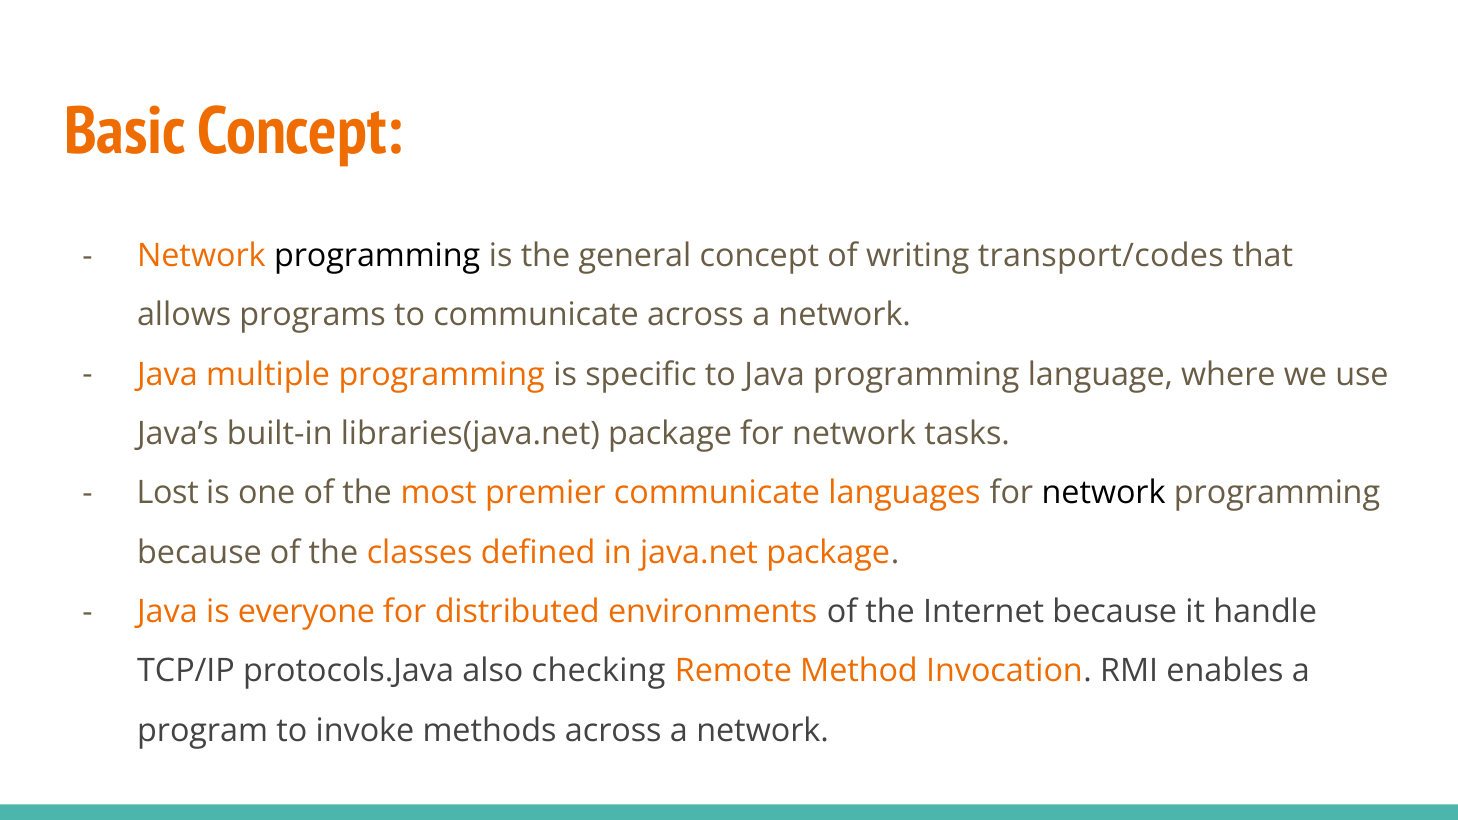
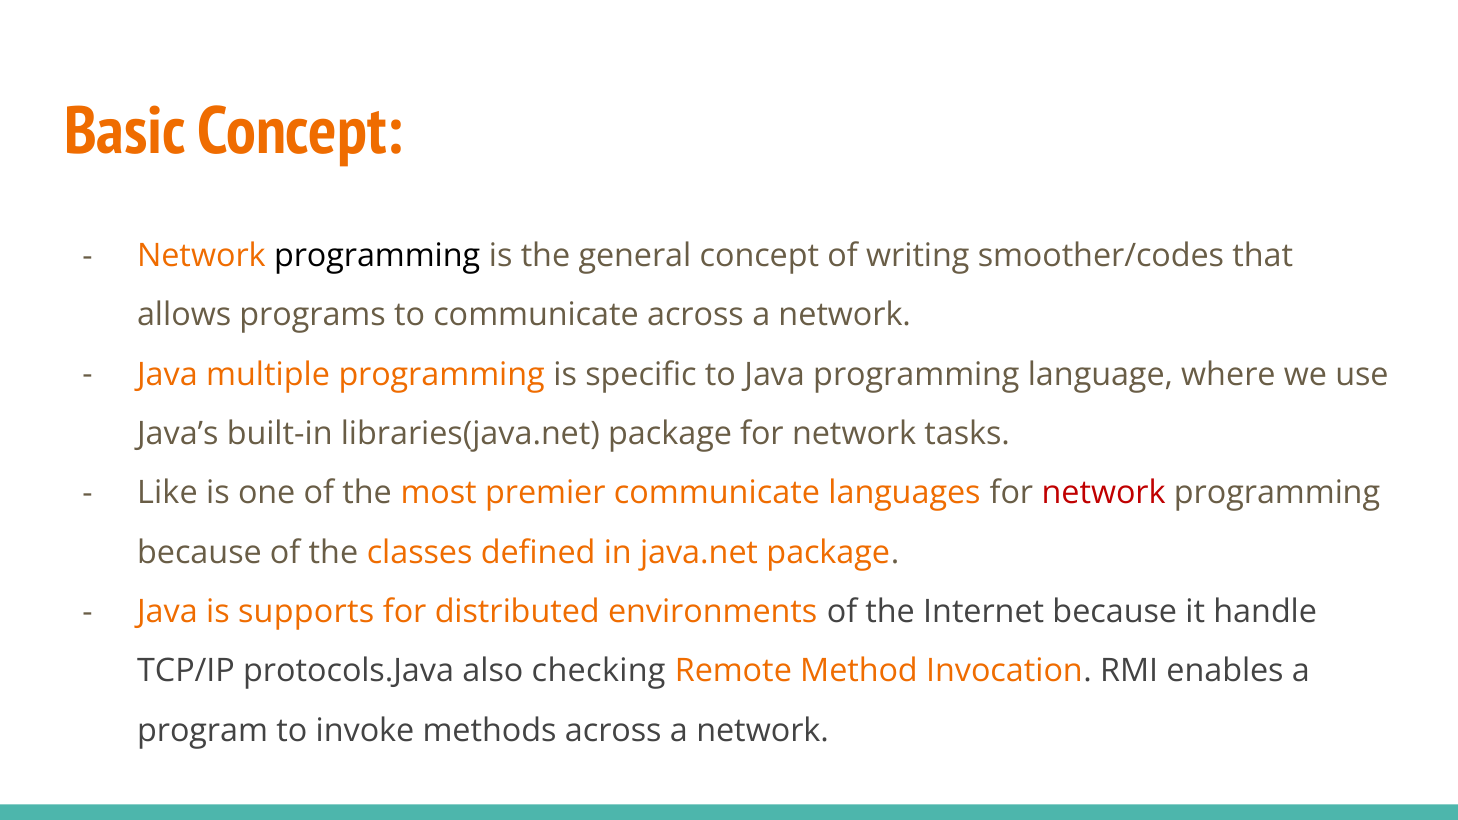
transport/codes: transport/codes -> smoother/codes
Lost: Lost -> Like
network at (1104, 493) colour: black -> red
everyone: everyone -> supports
